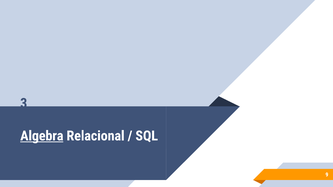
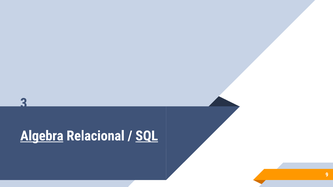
SQL underline: none -> present
